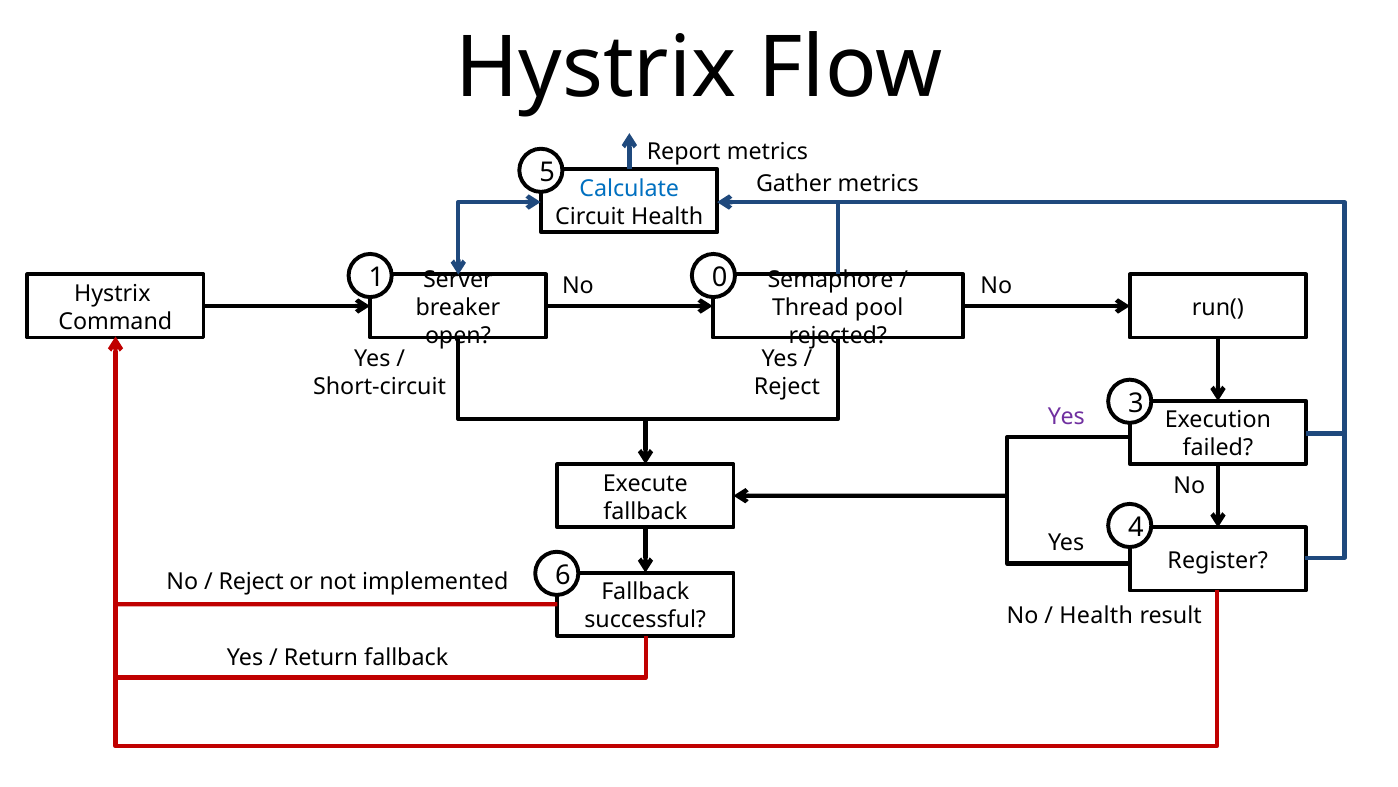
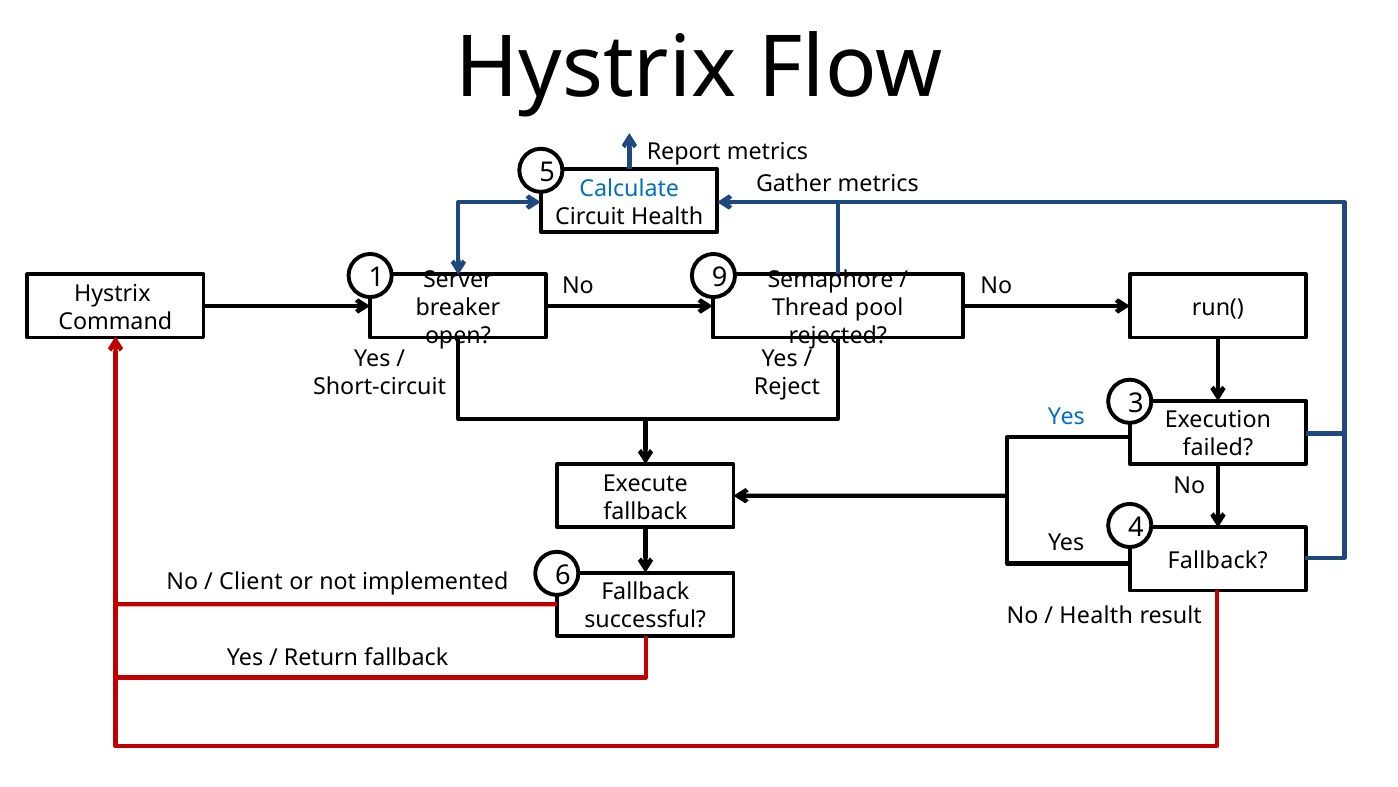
0: 0 -> 9
Yes at (1066, 417) colour: purple -> blue
Register at (1218, 560): Register -> Fallback
Reject at (251, 581): Reject -> Client
